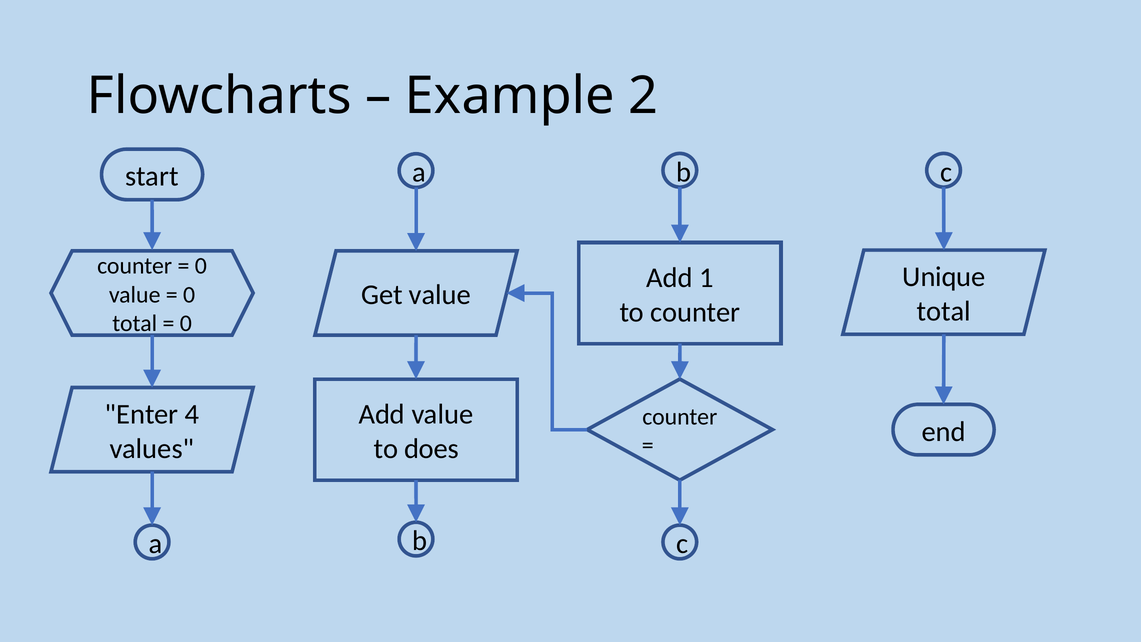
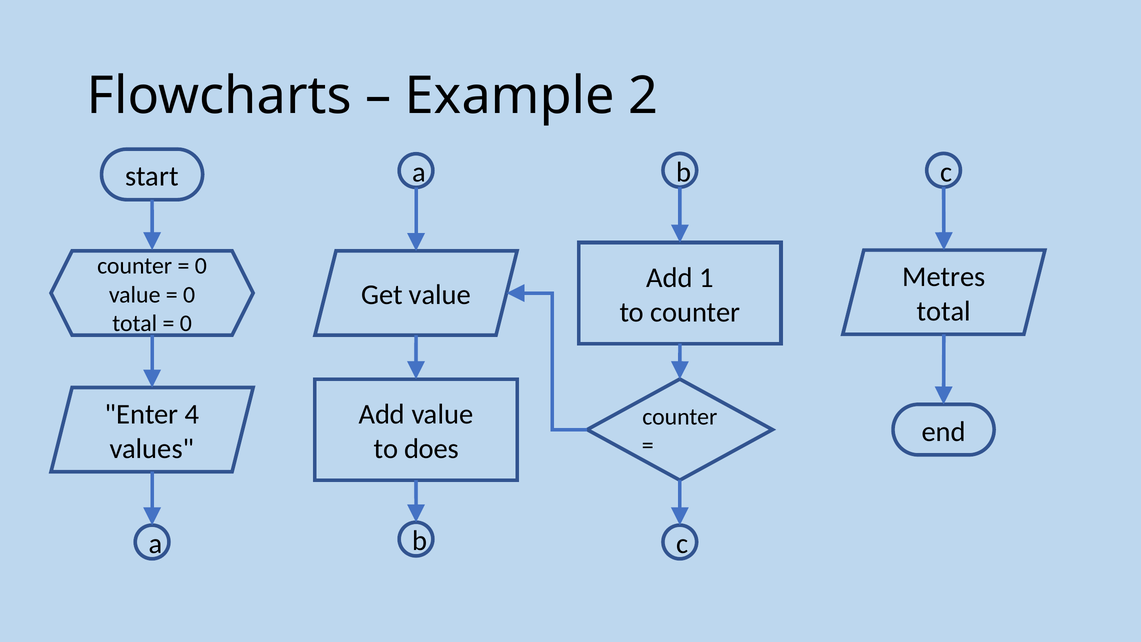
Unique: Unique -> Metres
